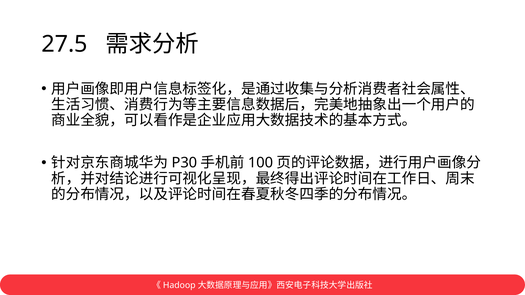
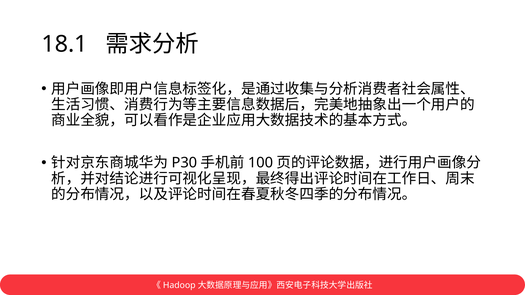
27.5: 27.5 -> 18.1
